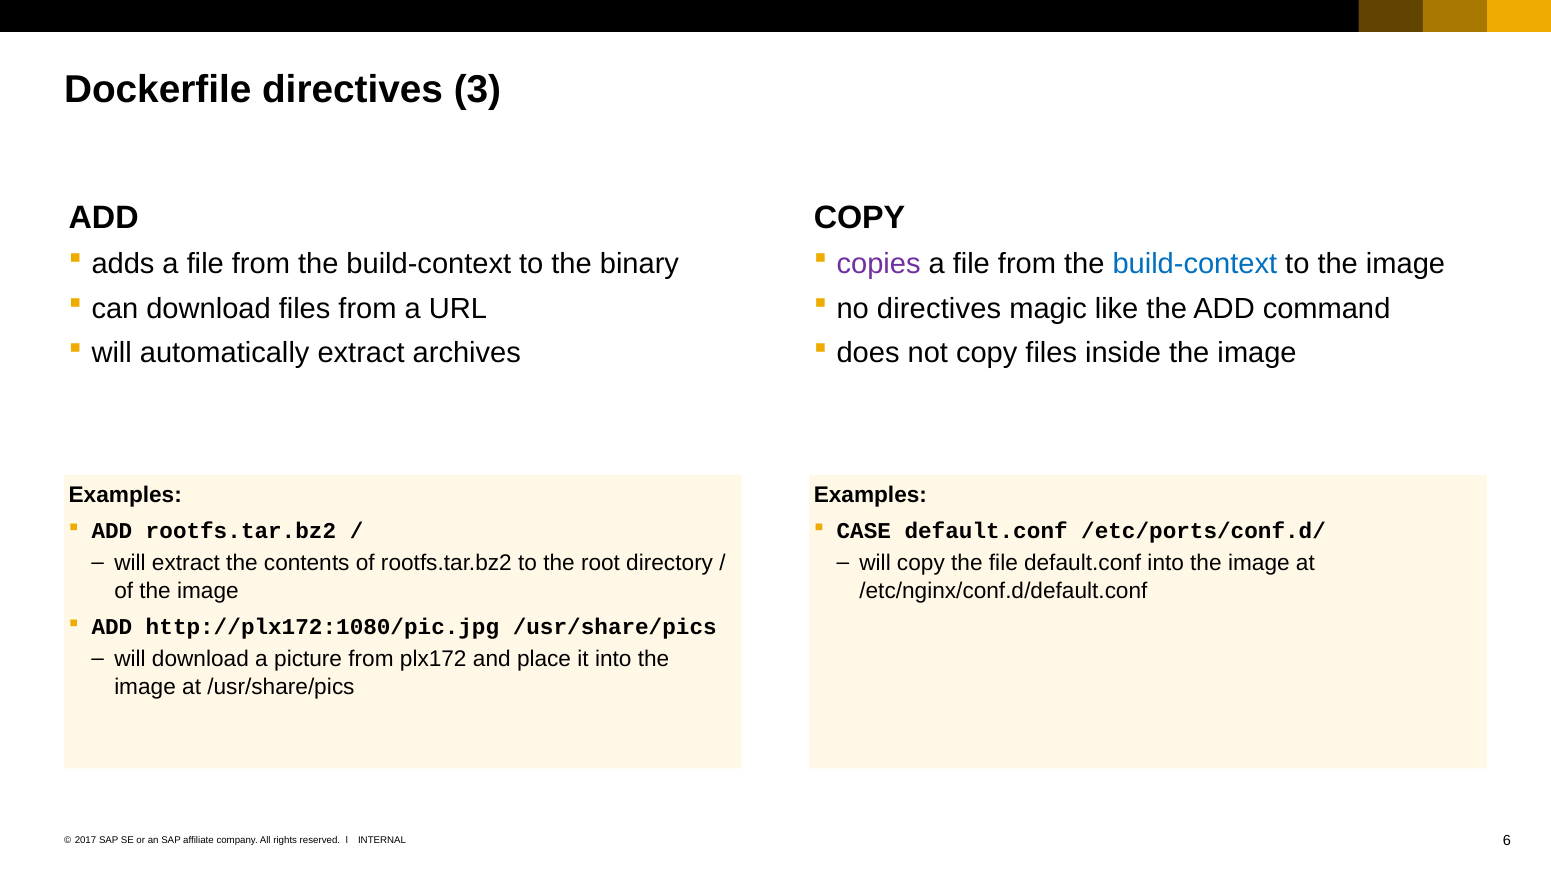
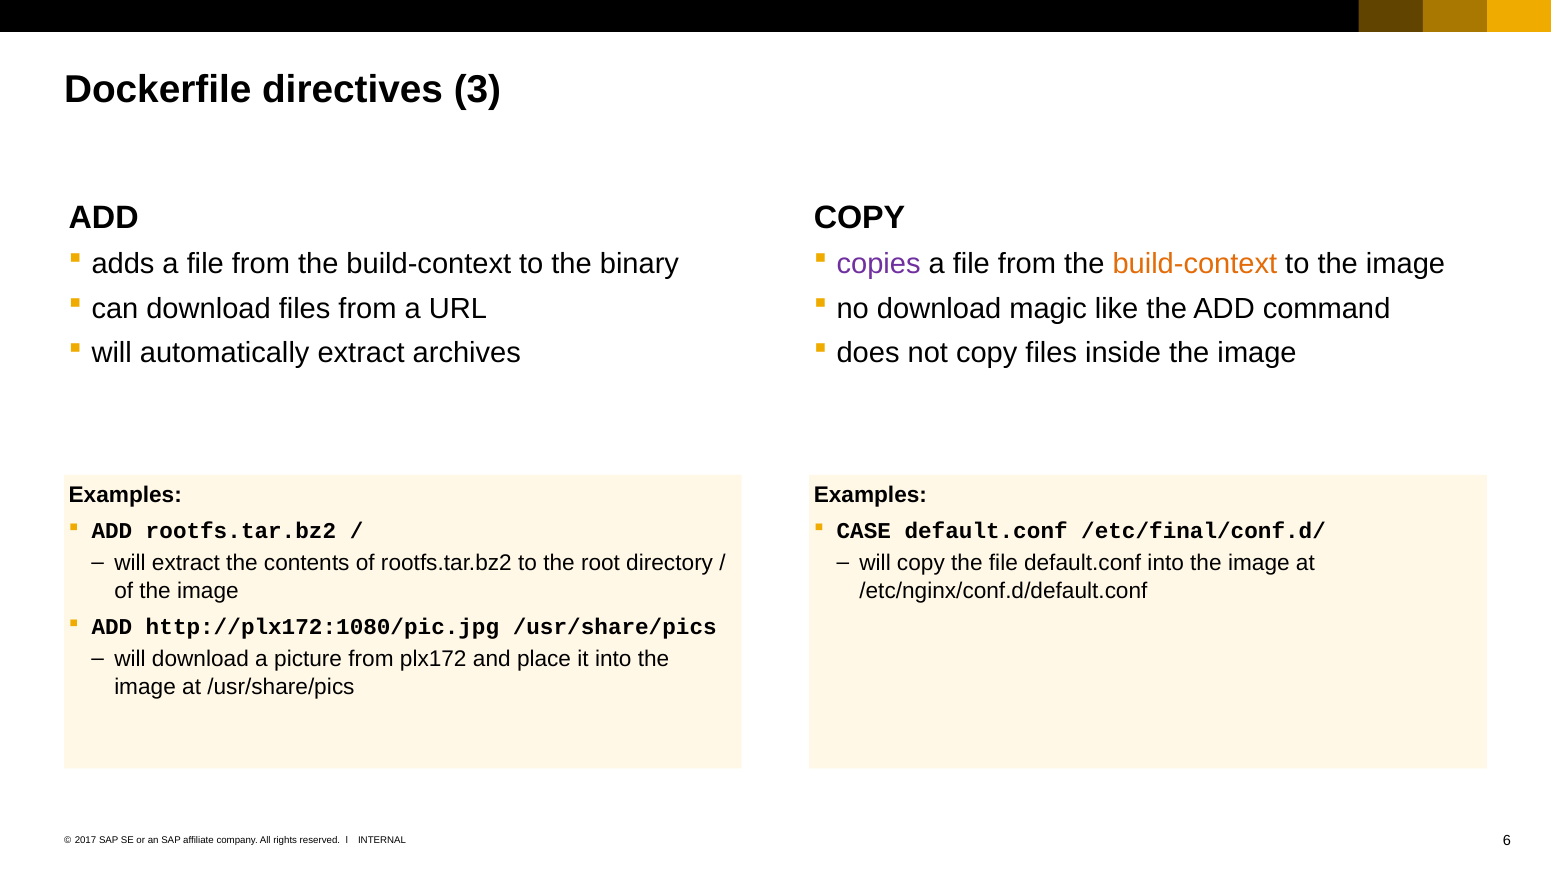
build-context at (1195, 264) colour: blue -> orange
no directives: directives -> download
/etc/ports/conf.d/: /etc/ports/conf.d/ -> /etc/final/conf.d/
